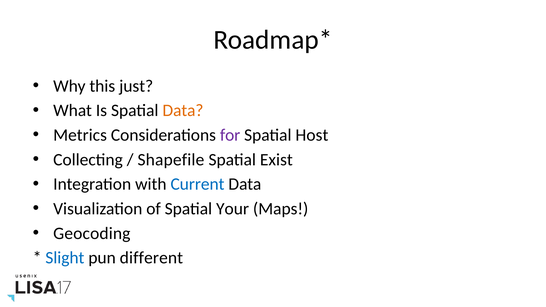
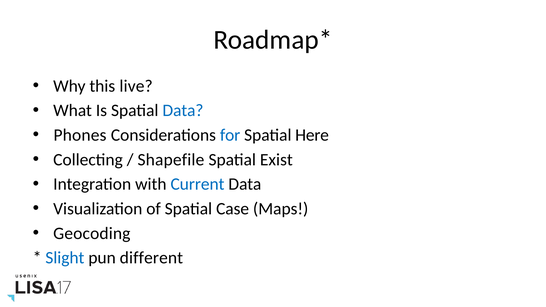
just: just -> live
Data at (183, 111) colour: orange -> blue
Metrics: Metrics -> Phones
for colour: purple -> blue
Host: Host -> Here
Your: Your -> Case
